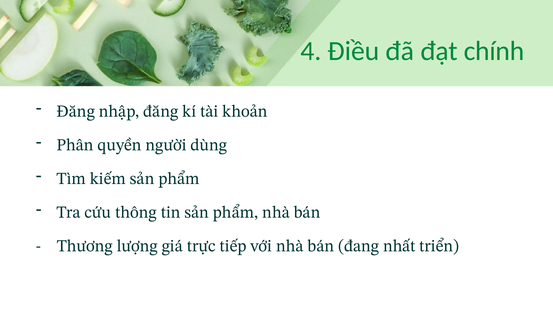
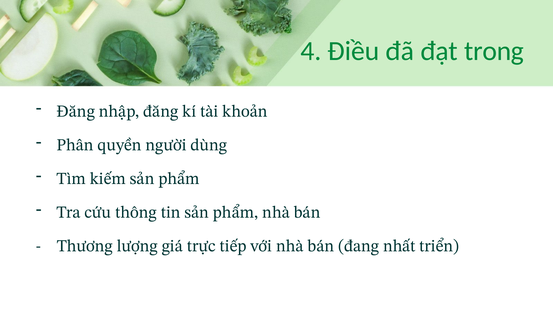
chính: chính -> trong
